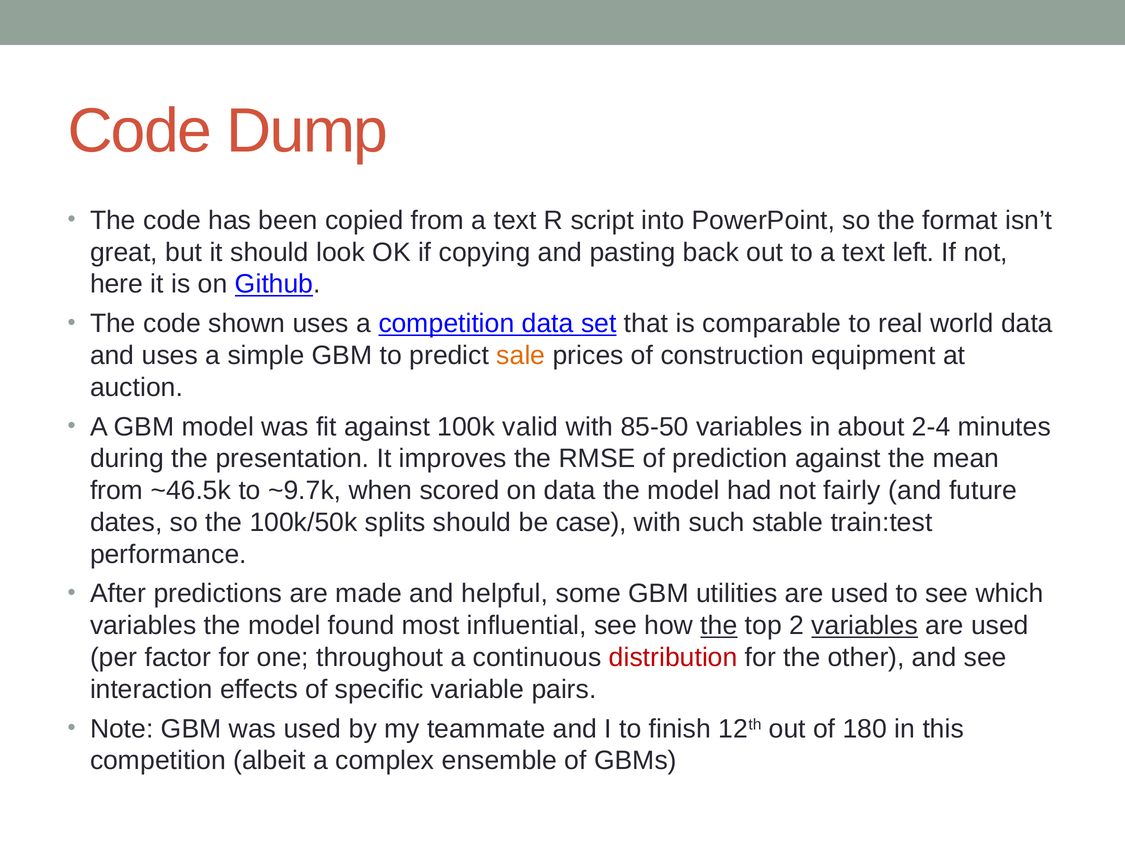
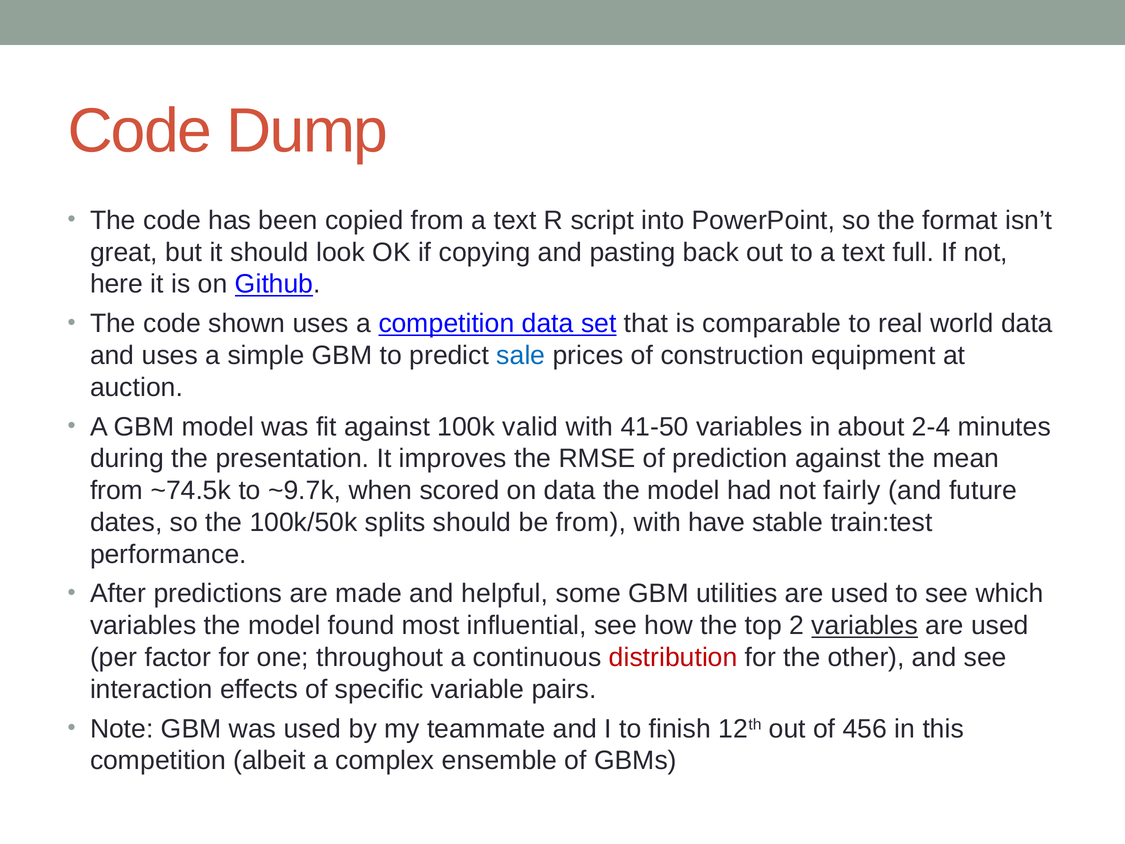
left: left -> full
sale colour: orange -> blue
85-50: 85-50 -> 41-50
~46.5k: ~46.5k -> ~74.5k
be case: case -> from
such: such -> have
the at (719, 625) underline: present -> none
180: 180 -> 456
